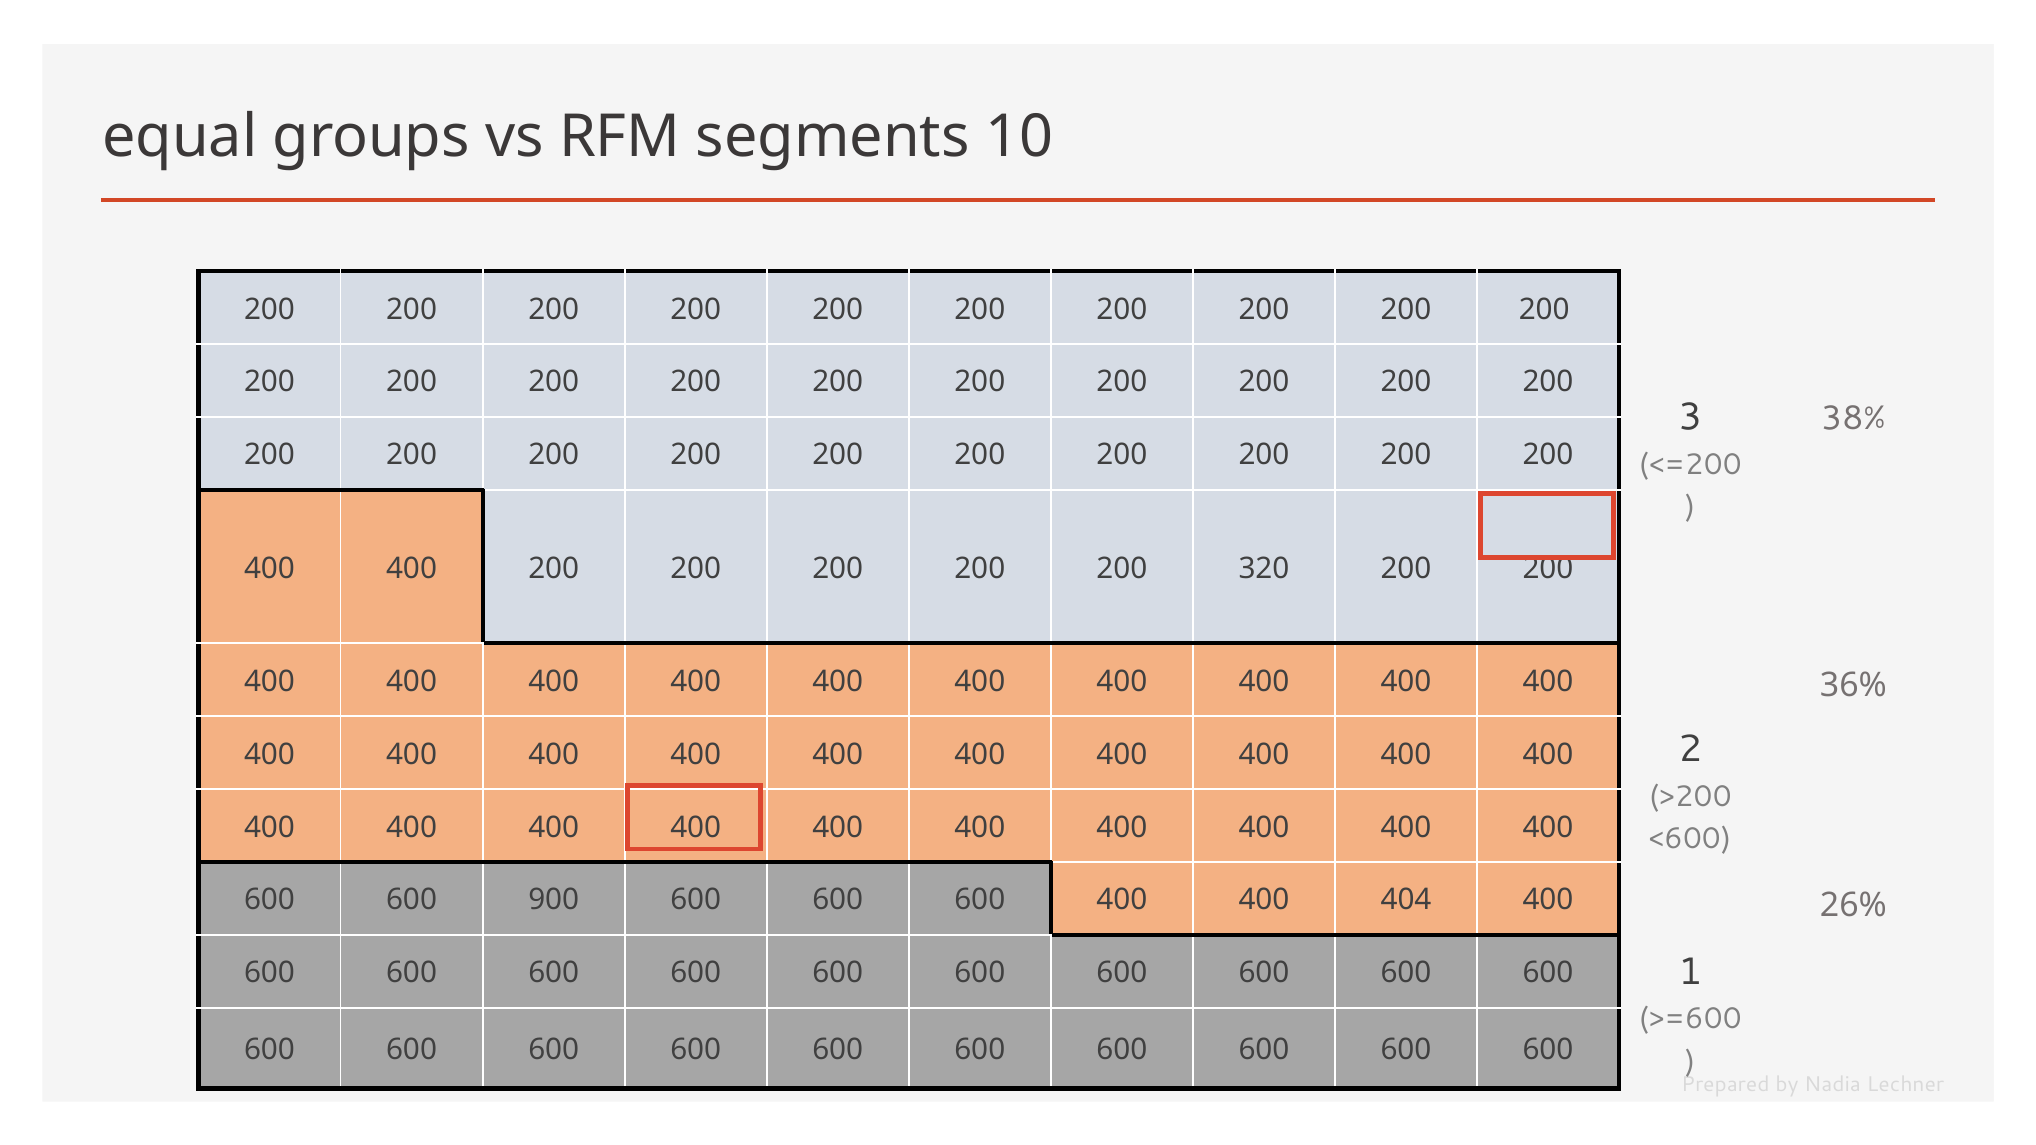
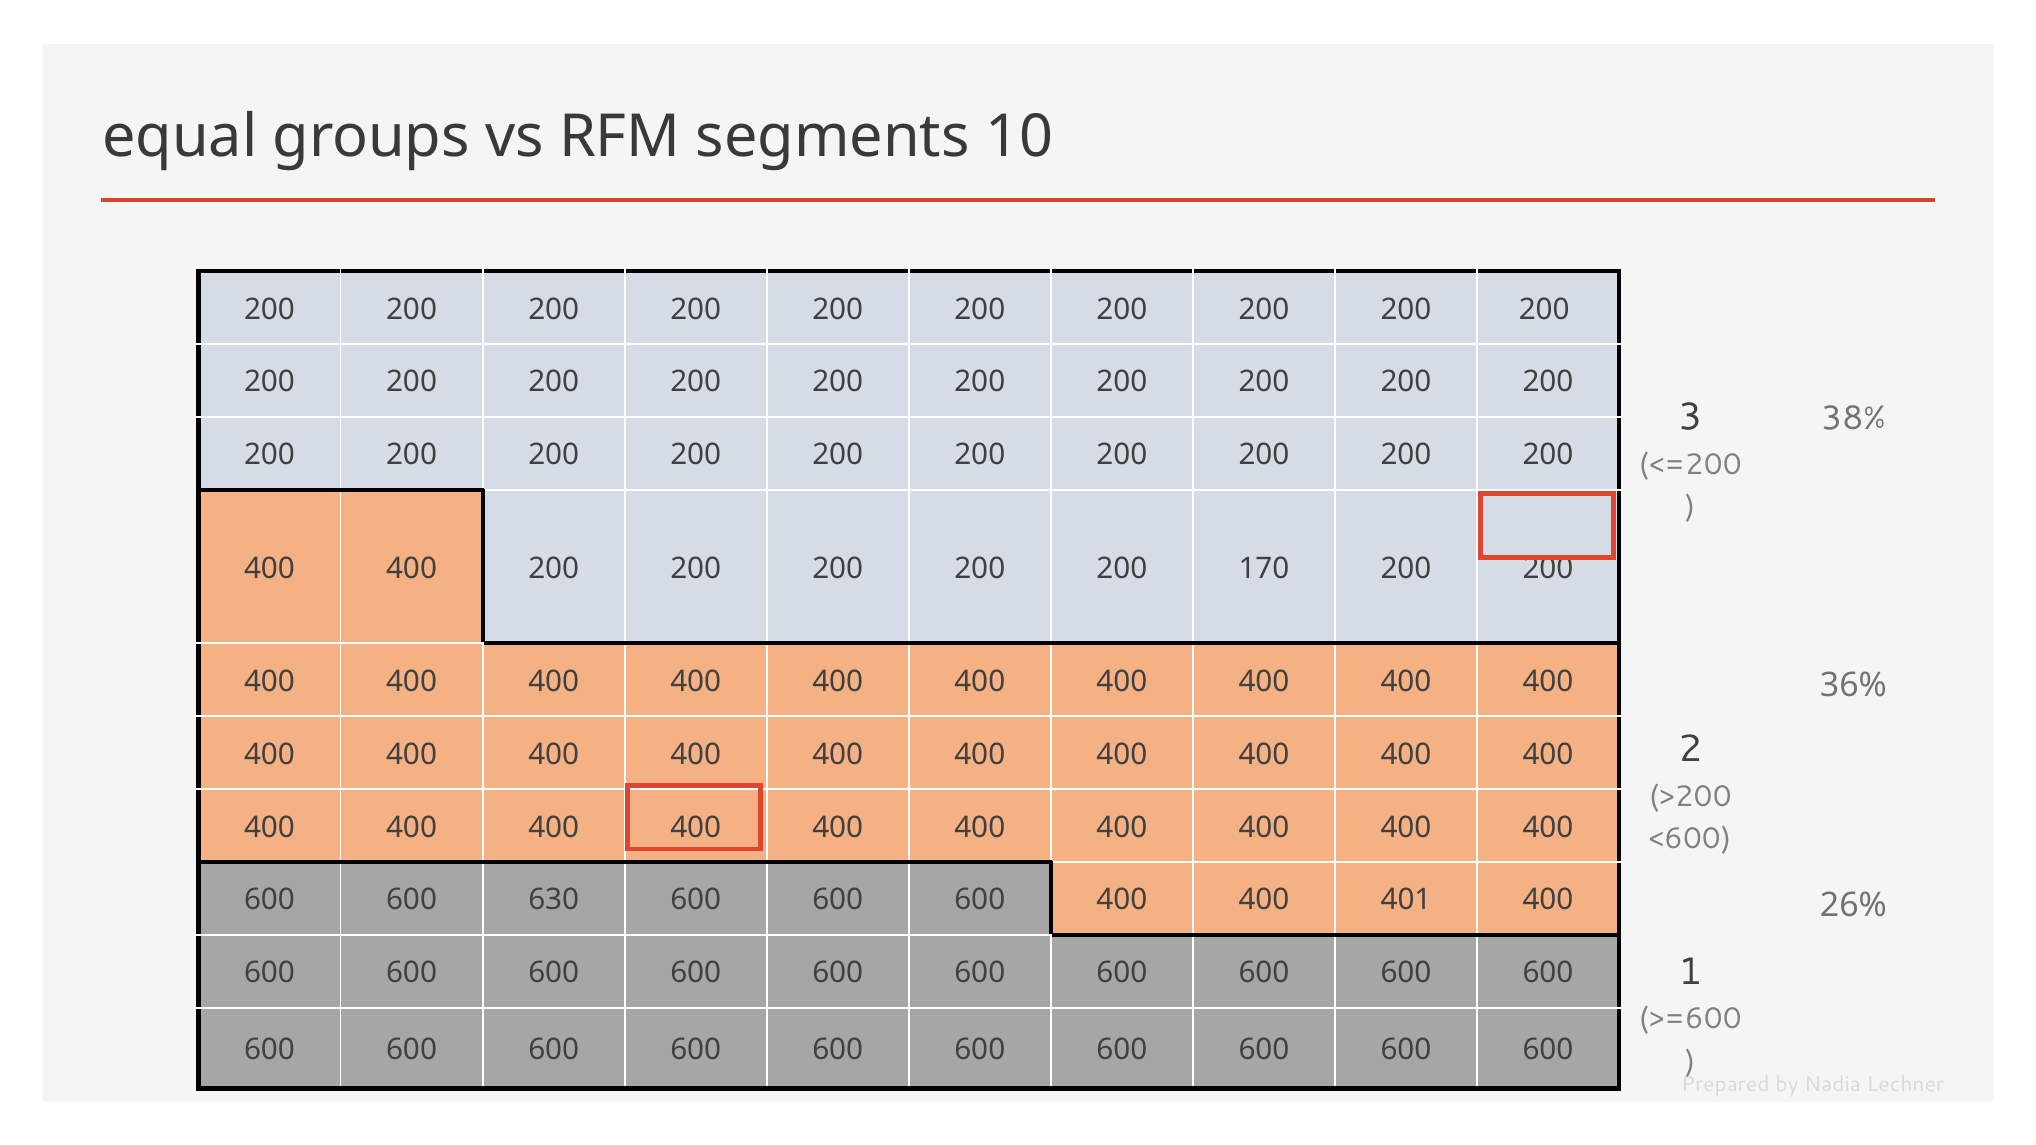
320: 320 -> 170
900: 900 -> 630
404: 404 -> 401
